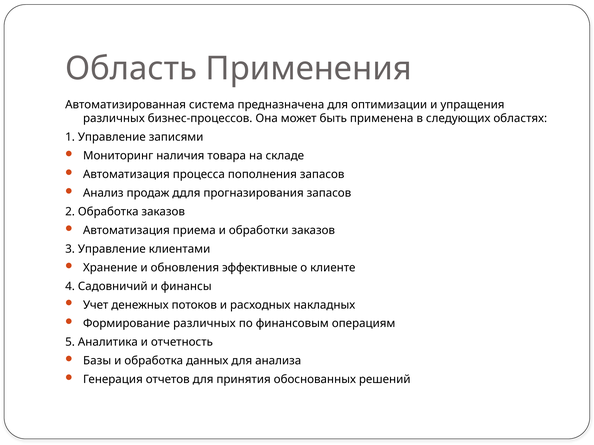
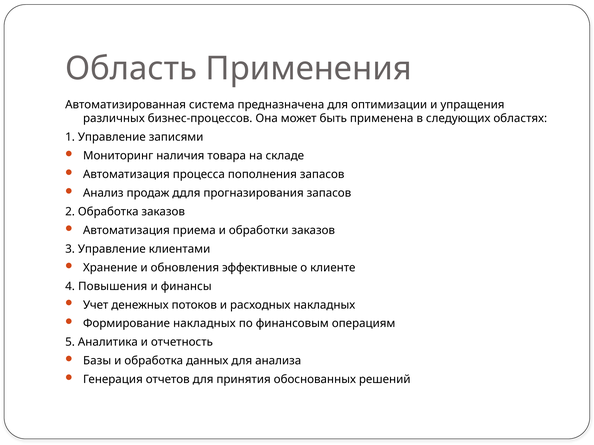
Садовничий: Садовничий -> Повышения
Формирование различных: различных -> накладных
